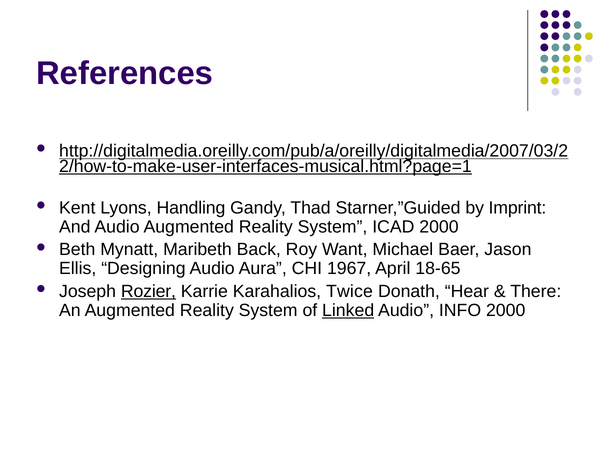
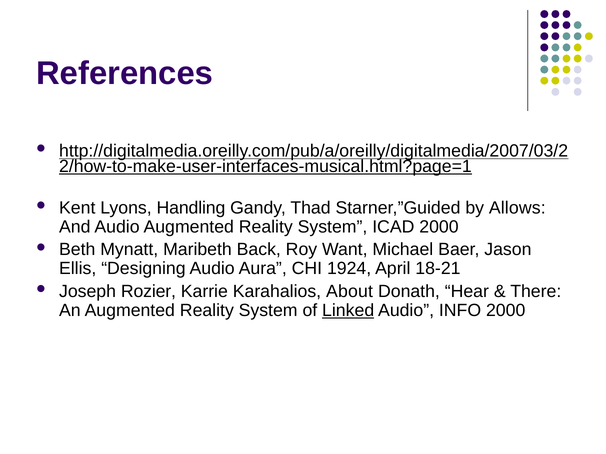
Imprint: Imprint -> Allows
1967: 1967 -> 1924
18-65: 18-65 -> 18-21
Rozier underline: present -> none
Twice: Twice -> About
